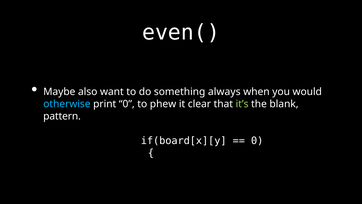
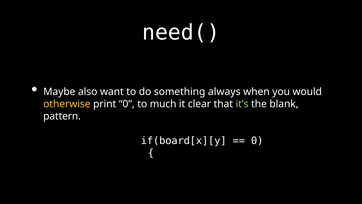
even(: even( -> need(
otherwise colour: light blue -> yellow
phew: phew -> much
